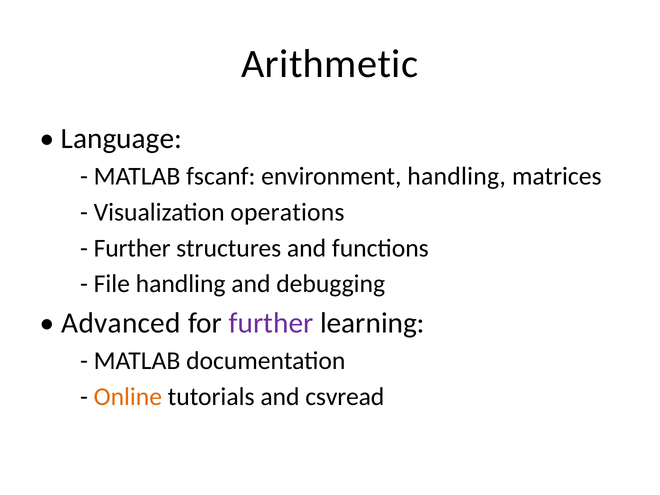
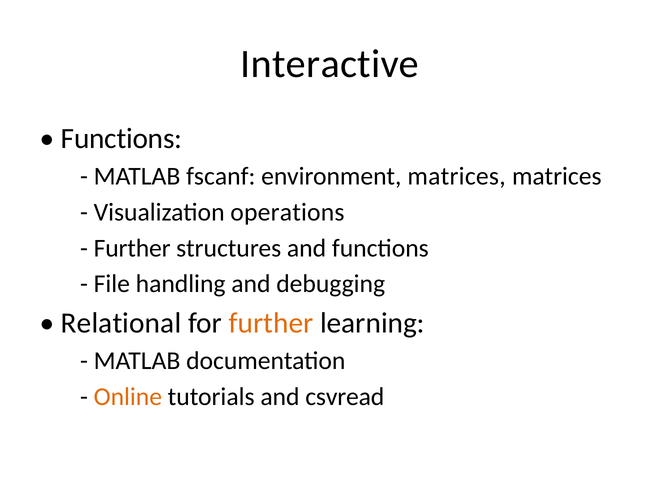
Arithmetic: Arithmetic -> Interactive
Language at (121, 138): Language -> Functions
environment handling: handling -> matrices
Advanced: Advanced -> Relational
further at (271, 323) colour: purple -> orange
